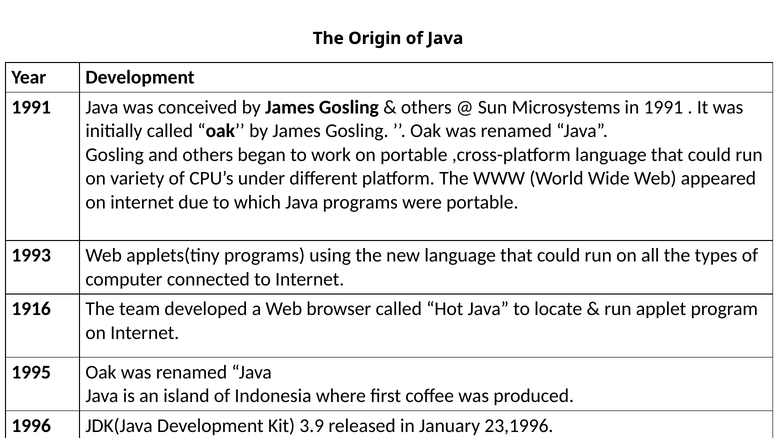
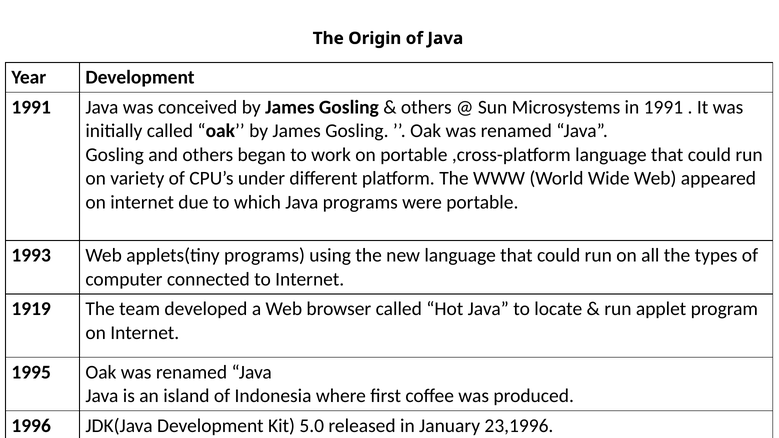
1916: 1916 -> 1919
3.9: 3.9 -> 5.0
